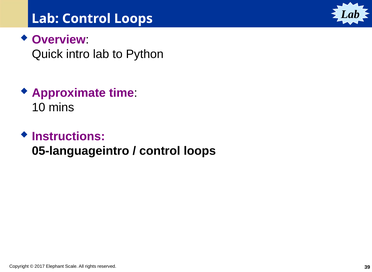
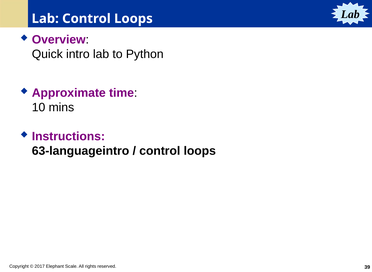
05-languageintro: 05-languageintro -> 63-languageintro
